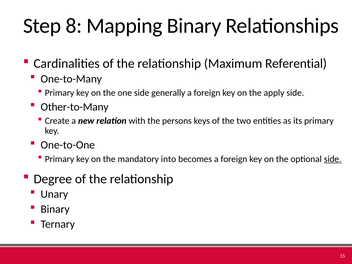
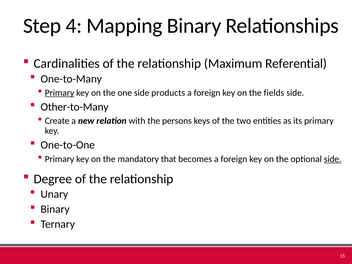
8: 8 -> 4
Primary at (60, 93) underline: none -> present
generally: generally -> products
apply: apply -> fields
into: into -> that
